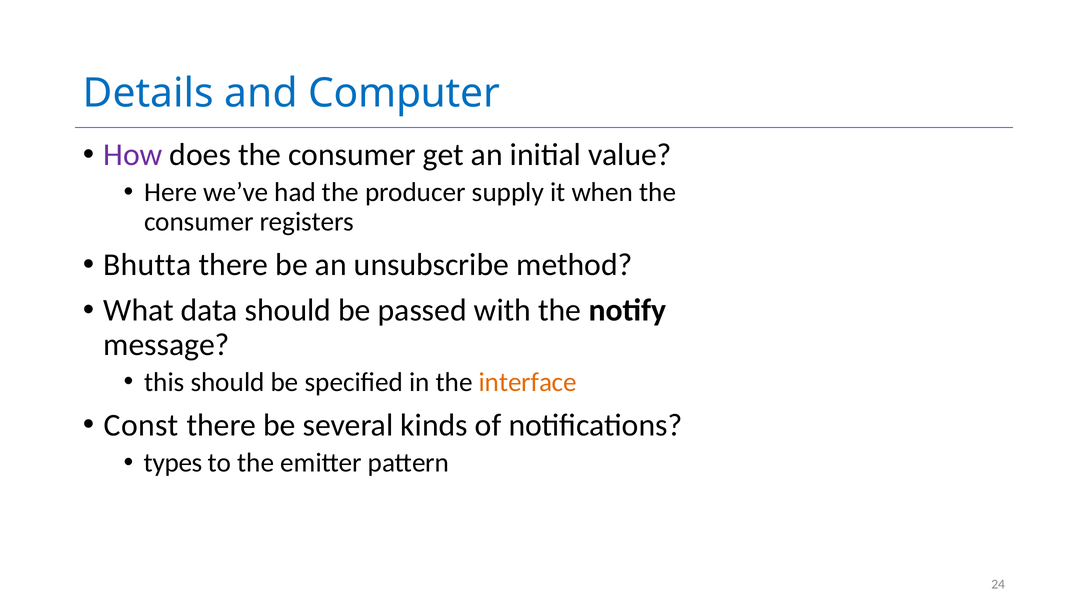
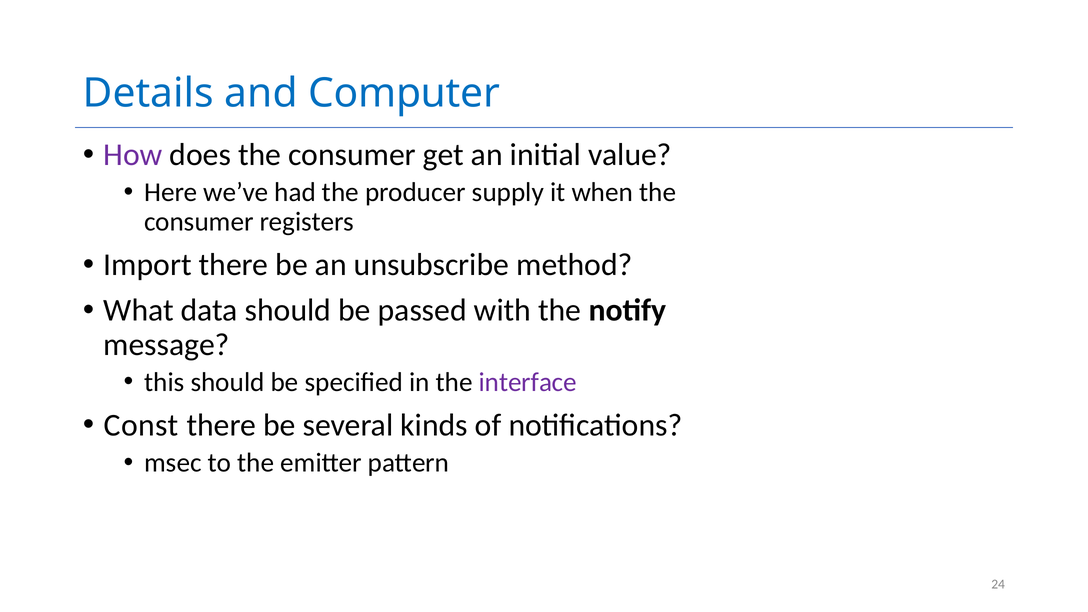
Bhutta: Bhutta -> Import
interface colour: orange -> purple
types: types -> msec
